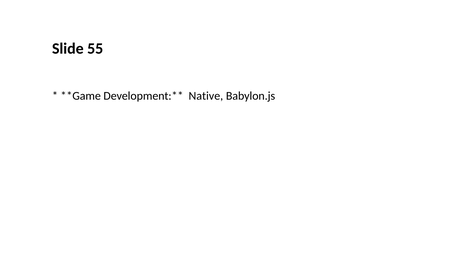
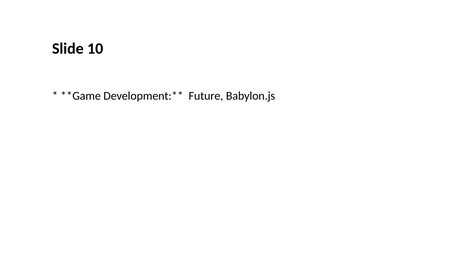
55: 55 -> 10
Native: Native -> Future
